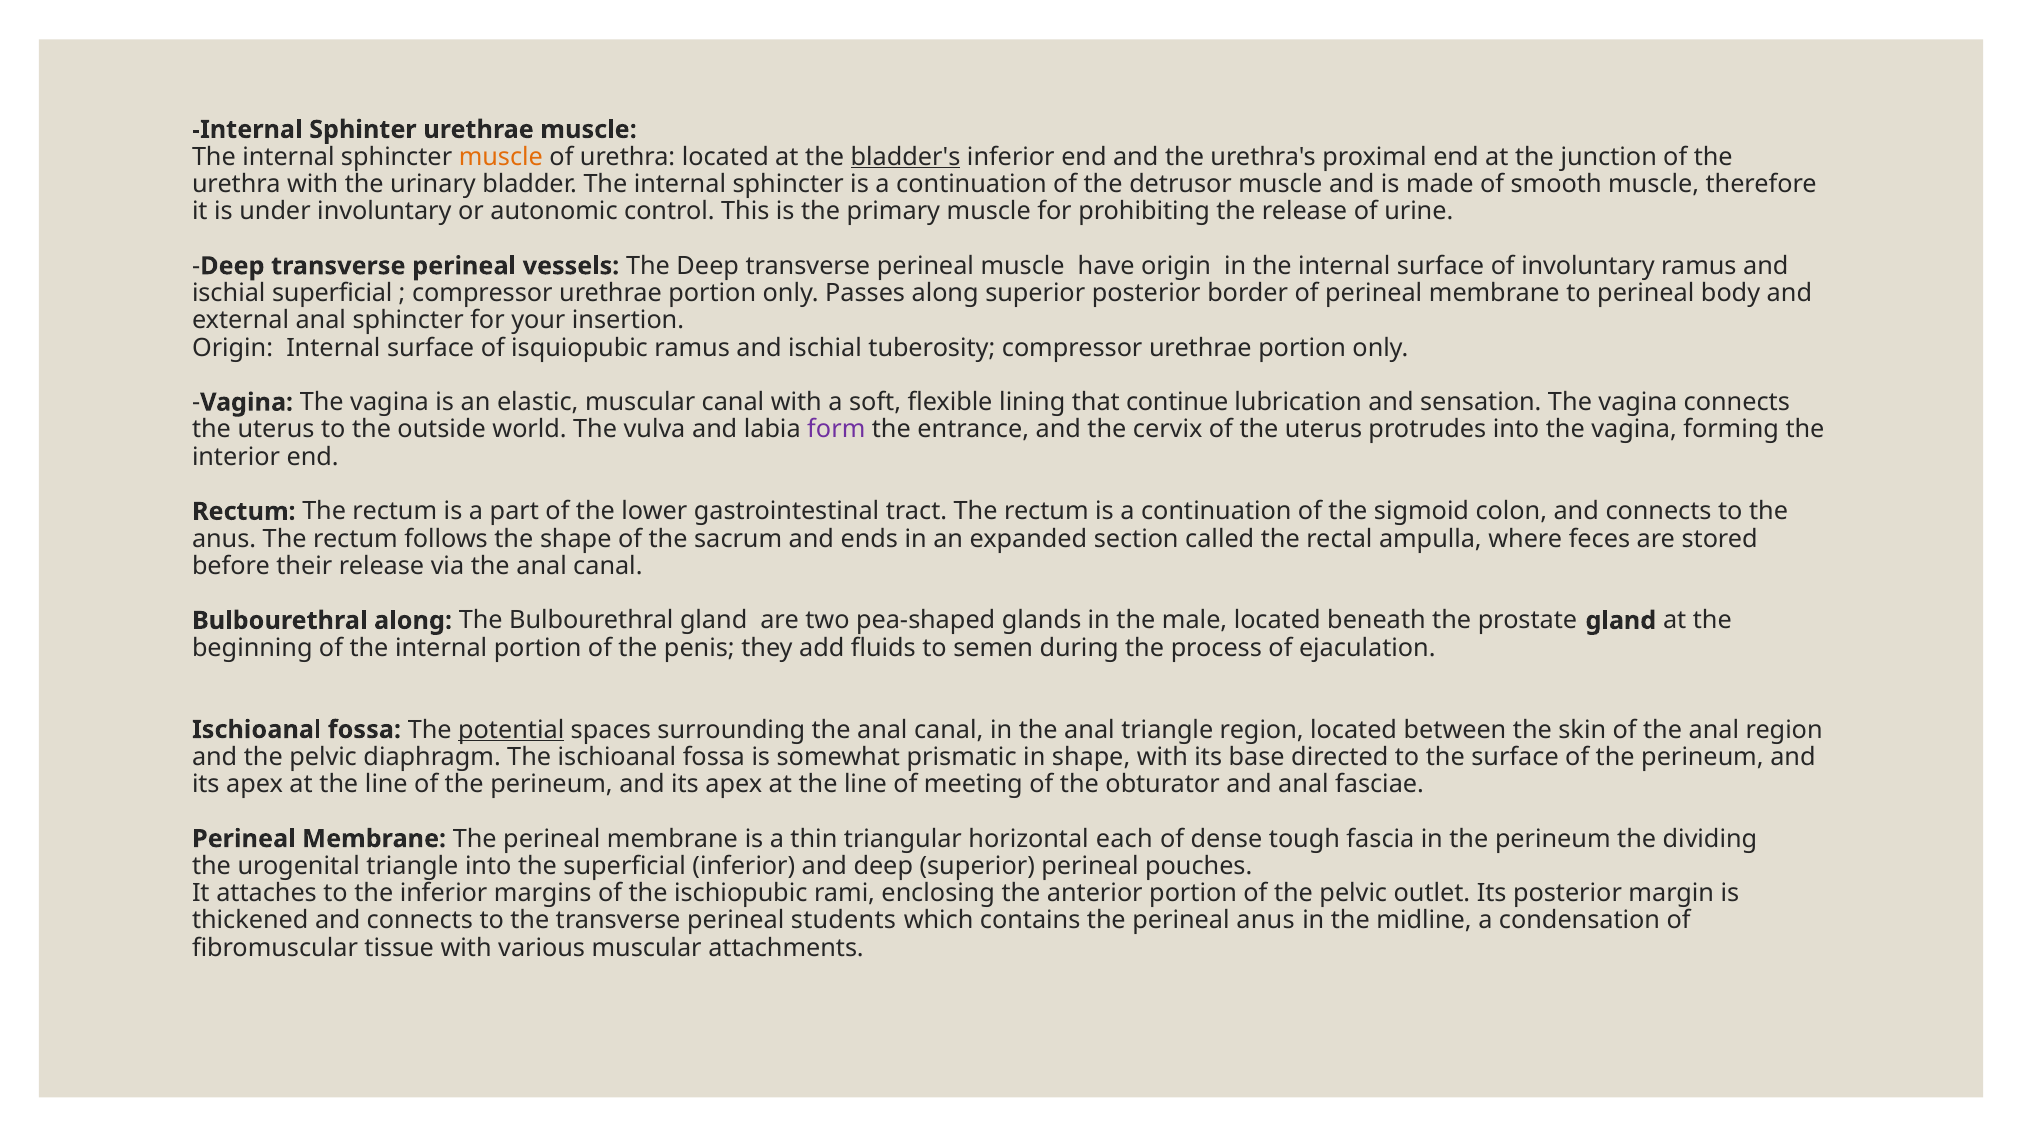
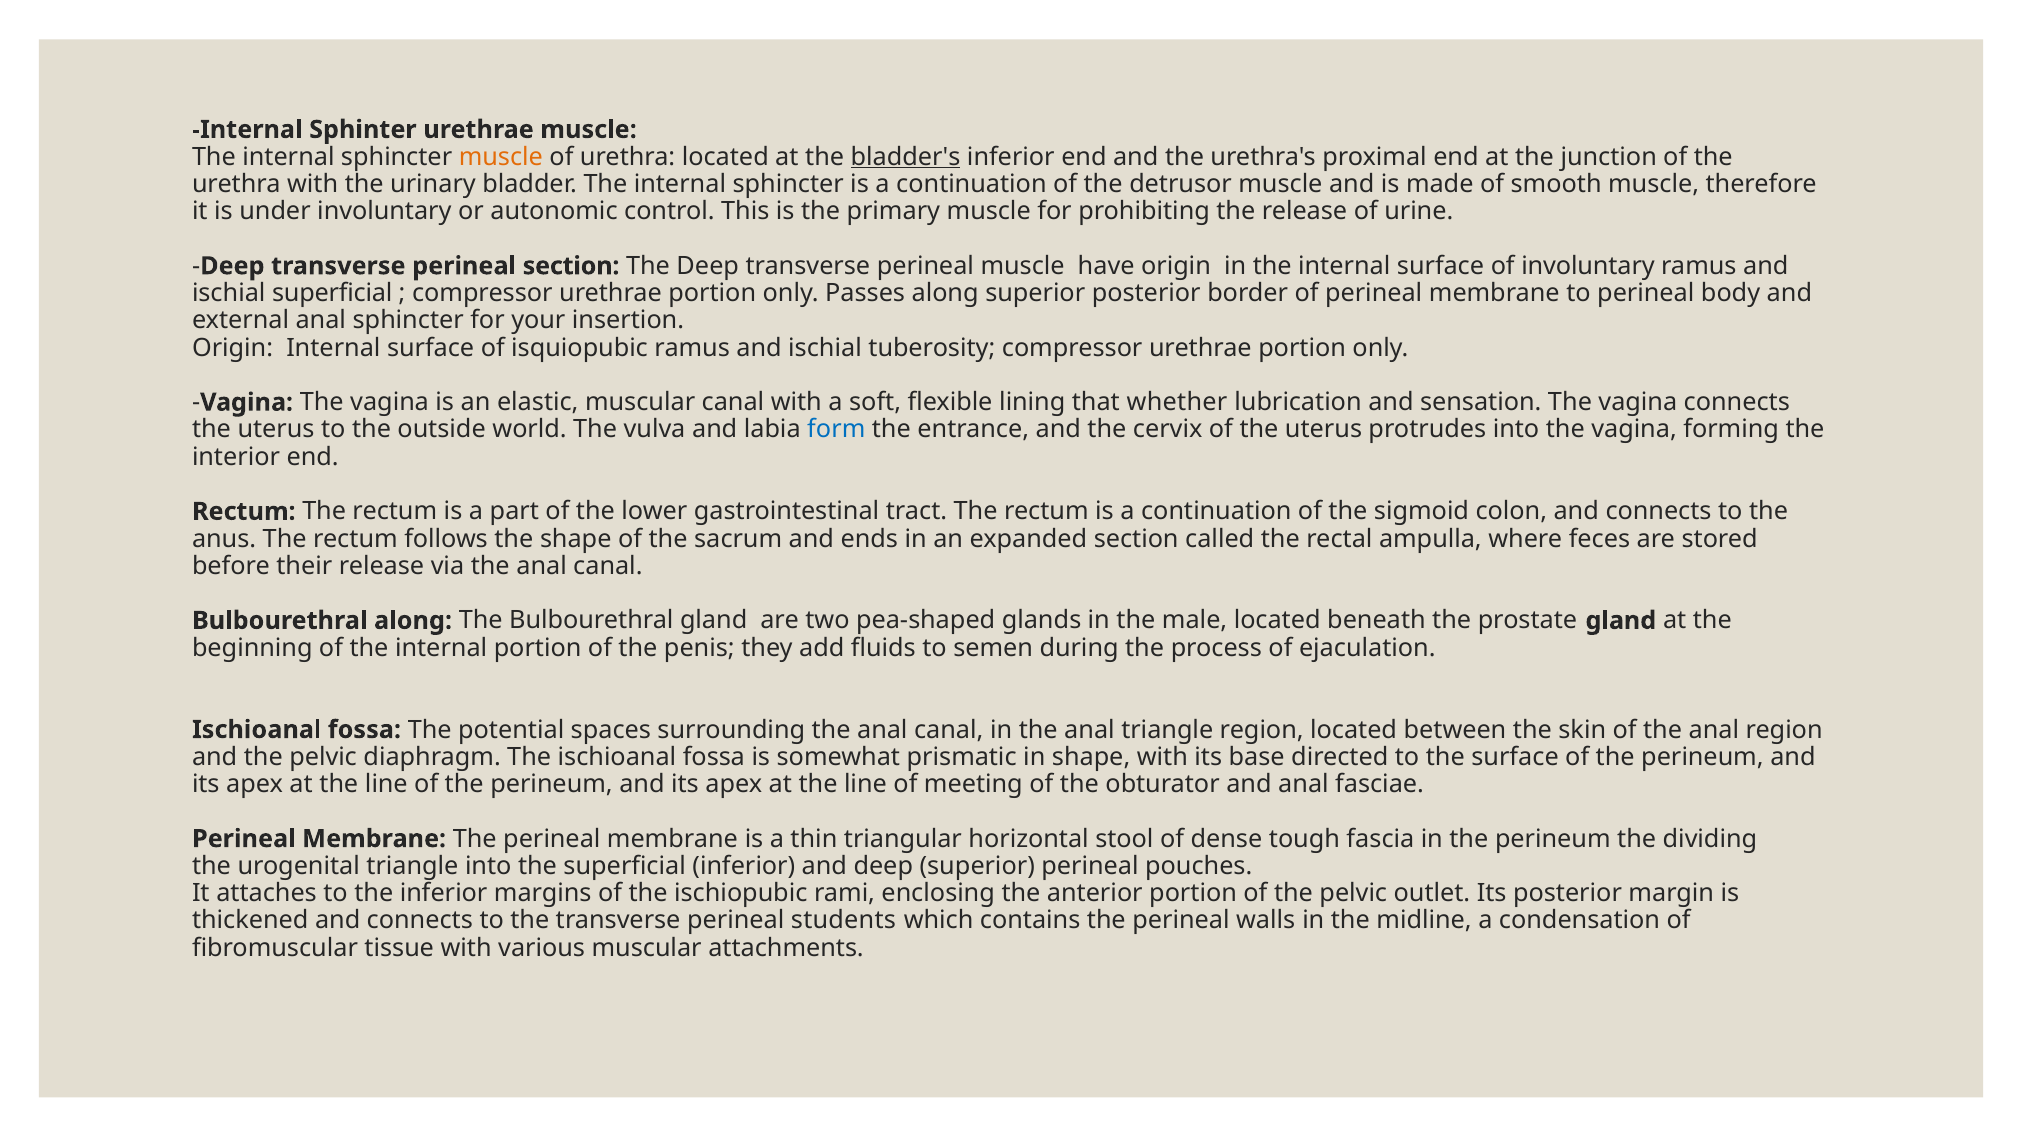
perineal vessels: vessels -> section
continue: continue -> whether
form colour: purple -> blue
potential underline: present -> none
each: each -> stool
perineal anus: anus -> walls
